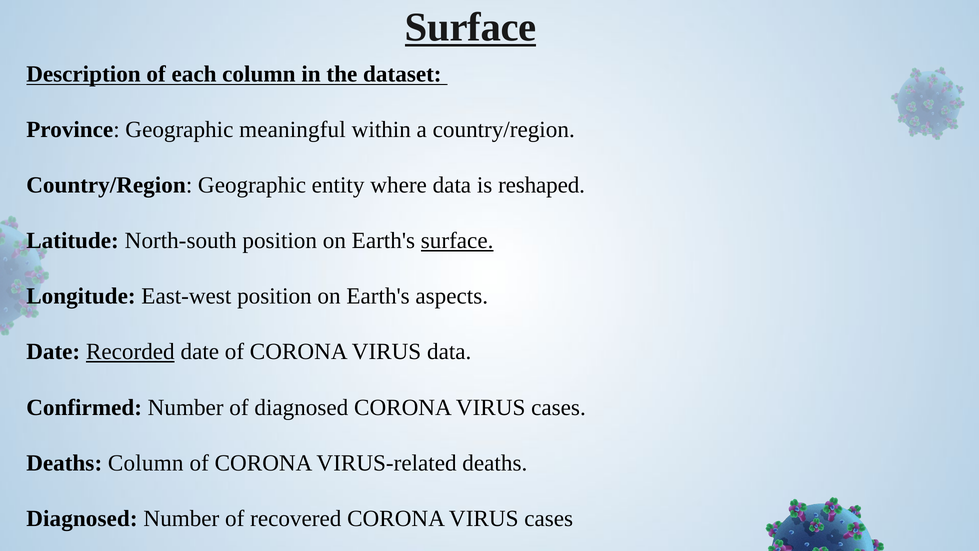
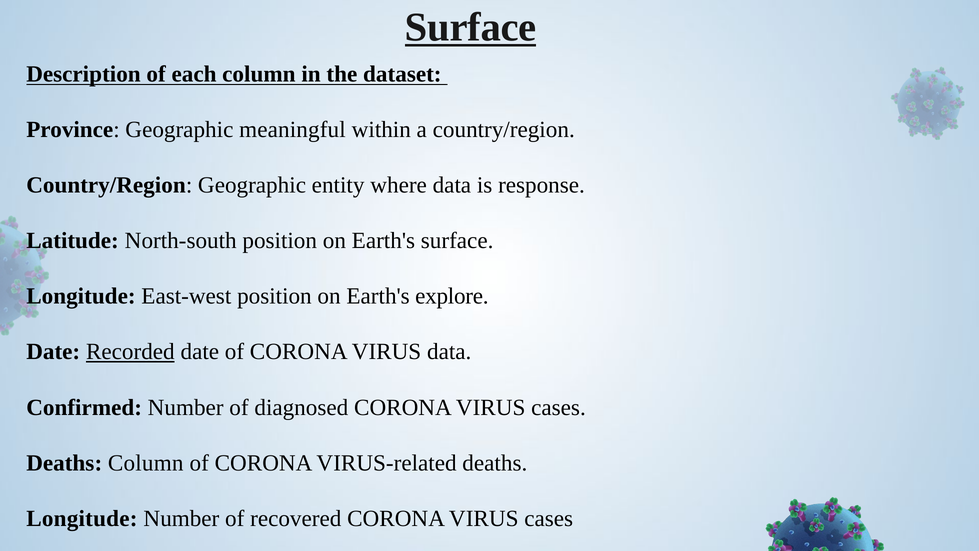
reshaped: reshaped -> response
surface at (457, 241) underline: present -> none
aspects: aspects -> explore
Diagnosed at (82, 518): Diagnosed -> Longitude
